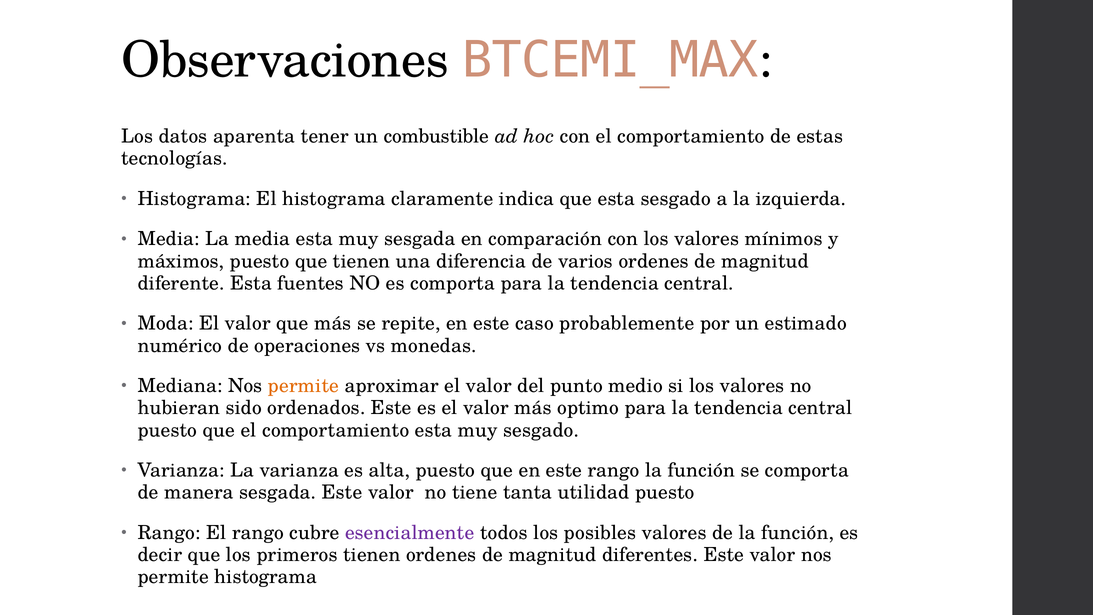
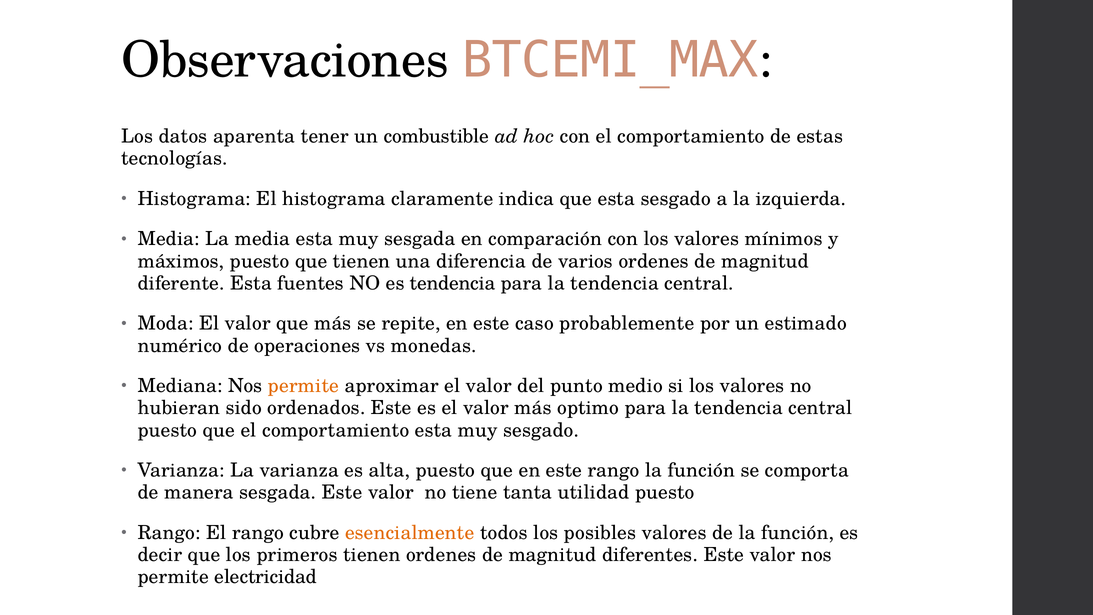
es comporta: comporta -> tendencia
esencialmente colour: purple -> orange
permite histograma: histograma -> electricidad
